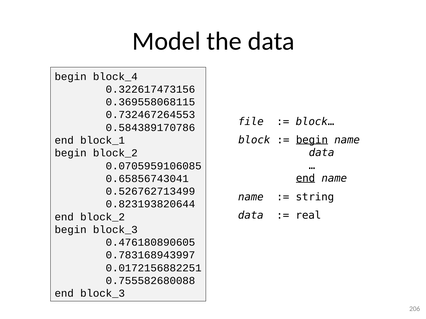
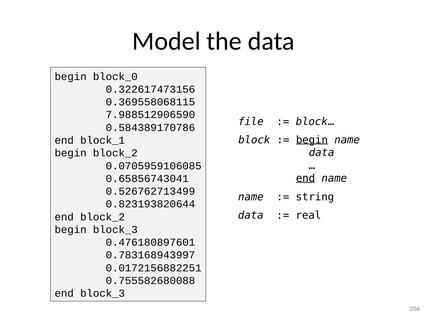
block_4: block_4 -> block_0
0.732467264553: 0.732467264553 -> 7.988512906590
0.476180890605: 0.476180890605 -> 0.476180897601
